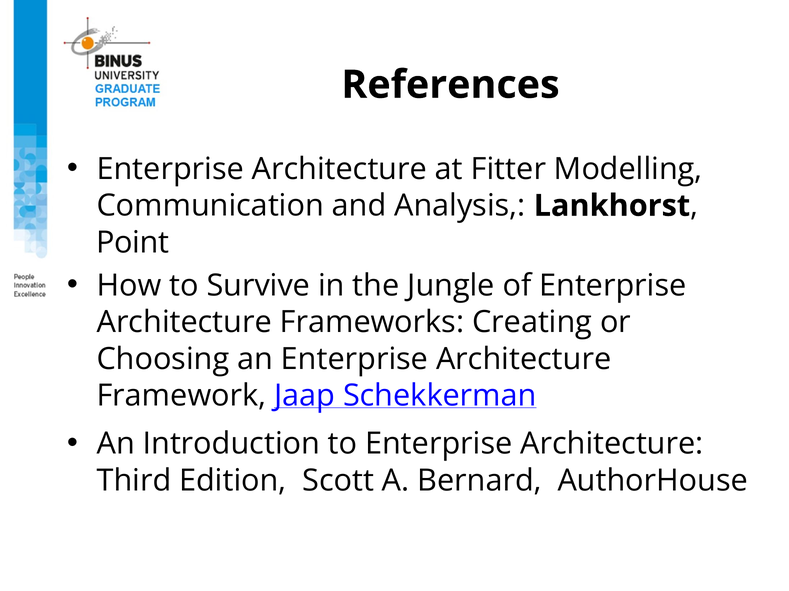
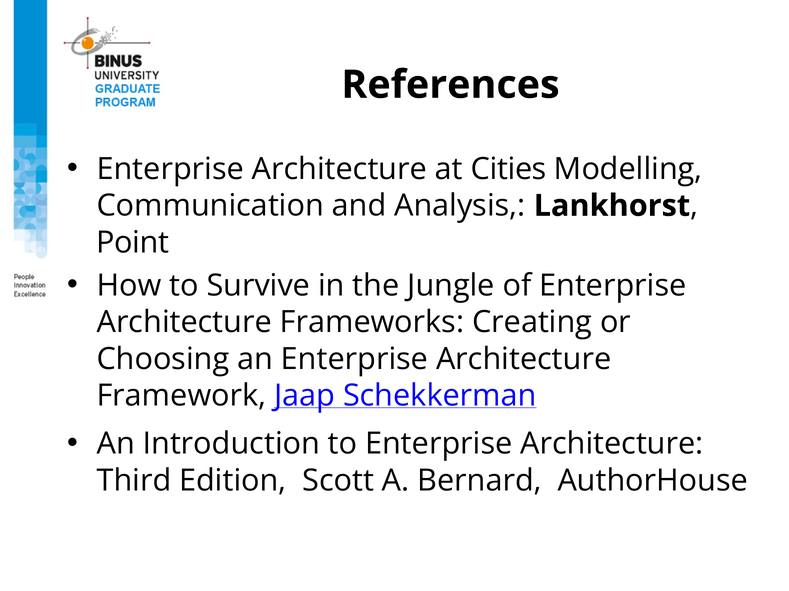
Fitter: Fitter -> Cities
